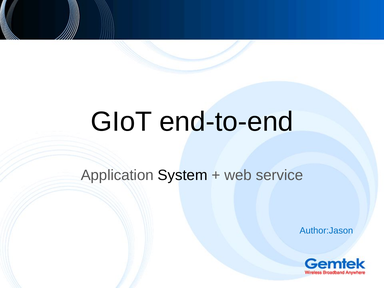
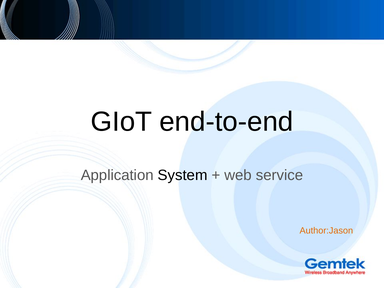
Author:Jason colour: blue -> orange
